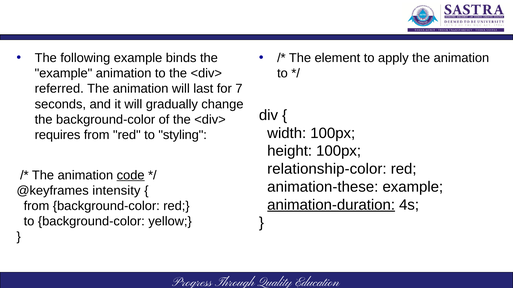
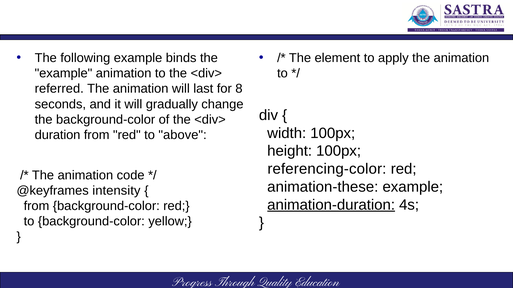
7: 7 -> 8
requires: requires -> duration
styling: styling -> above
relationship-color: relationship-color -> referencing-color
code underline: present -> none
